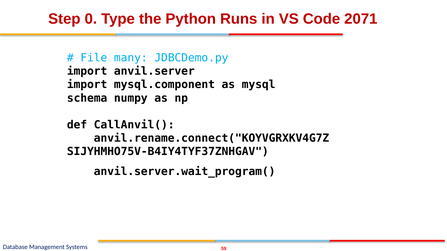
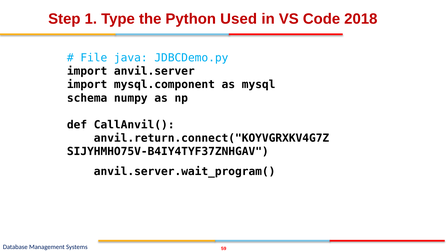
0: 0 -> 1
Runs: Runs -> Used
2071: 2071 -> 2018
many: many -> java
anvil.rename.connect("KOYVGRXKV4G7Z: anvil.rename.connect("KOYVGRXKV4G7Z -> anvil.return.connect("KOYVGRXKV4G7Z
